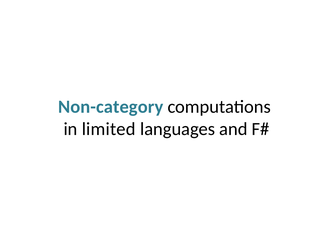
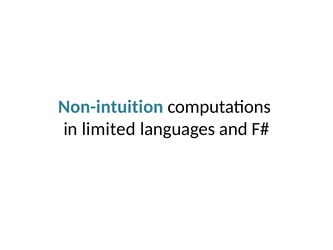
Non-category: Non-category -> Non-intuition
